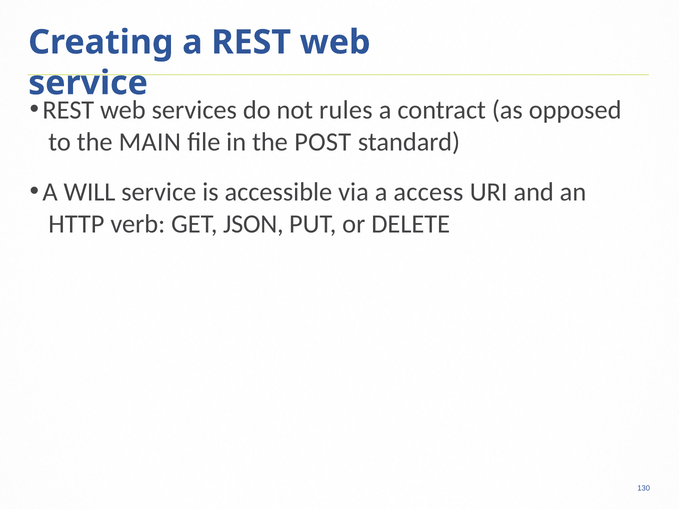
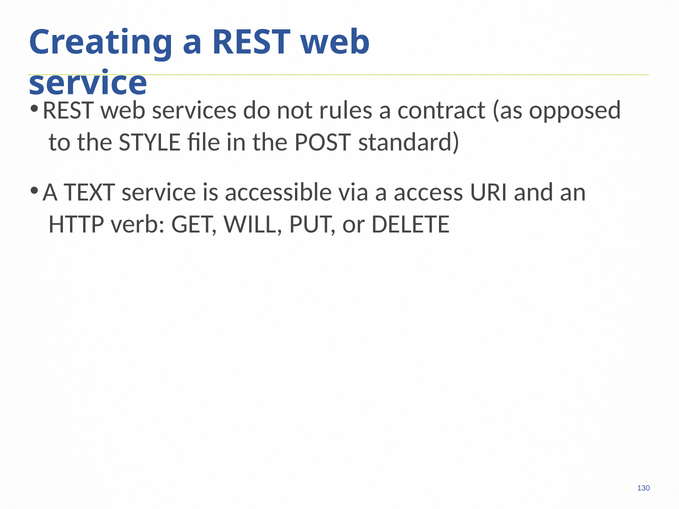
MAIN: MAIN -> STYLE
WILL: WILL -> TEXT
JSON: JSON -> WILL
